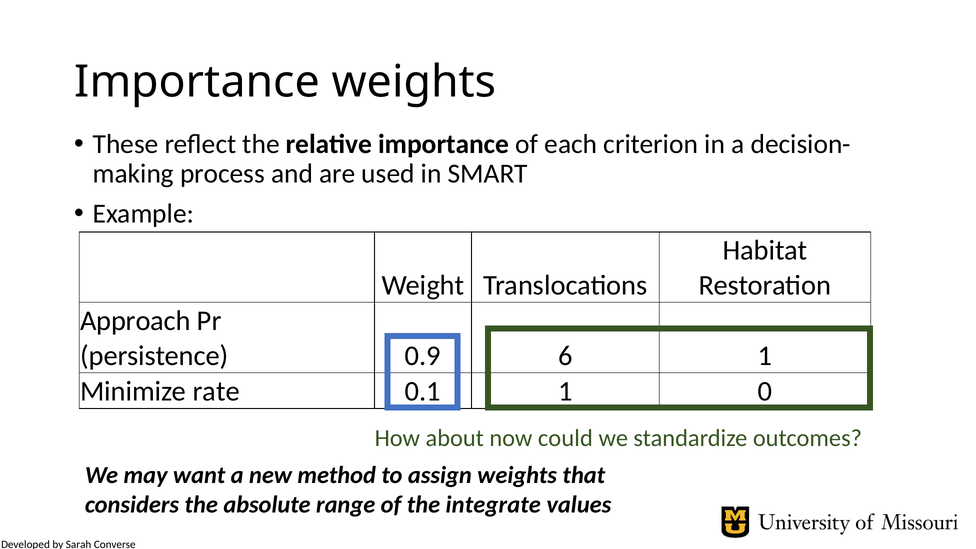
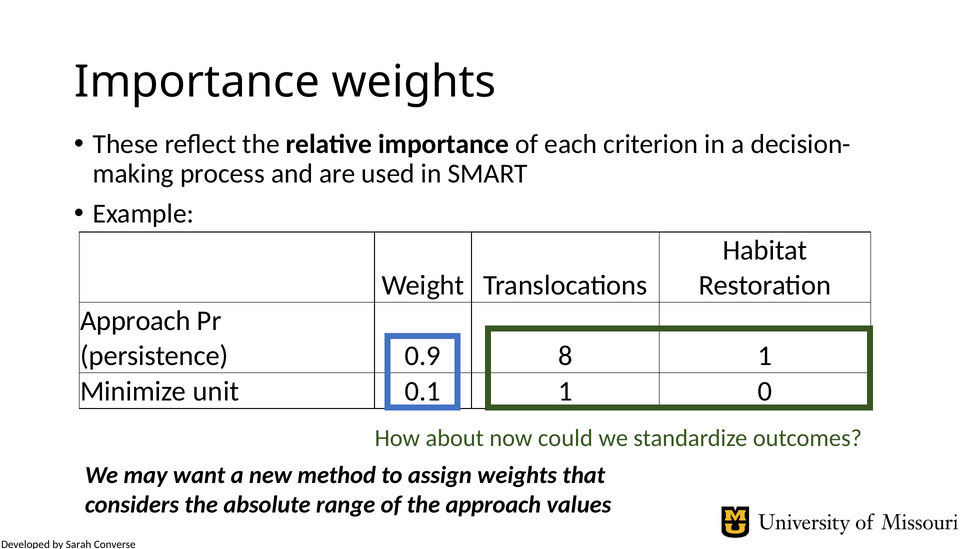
6: 6 -> 8
rate: rate -> unit
the integrate: integrate -> approach
